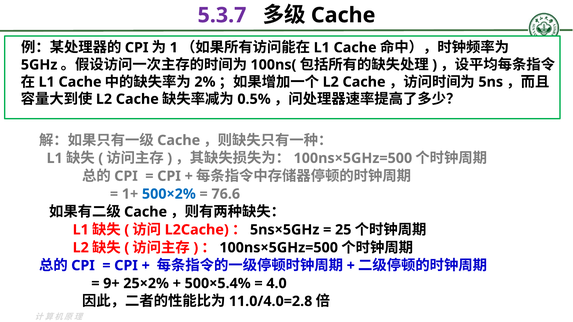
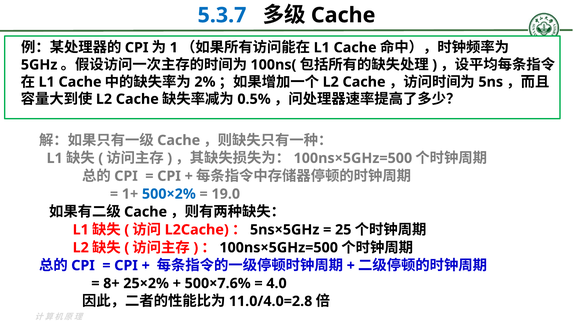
5.3.7 colour: purple -> blue
76.6: 76.6 -> 19.0
9+: 9+ -> 8+
500×5.4%: 500×5.4% -> 500×7.6%
